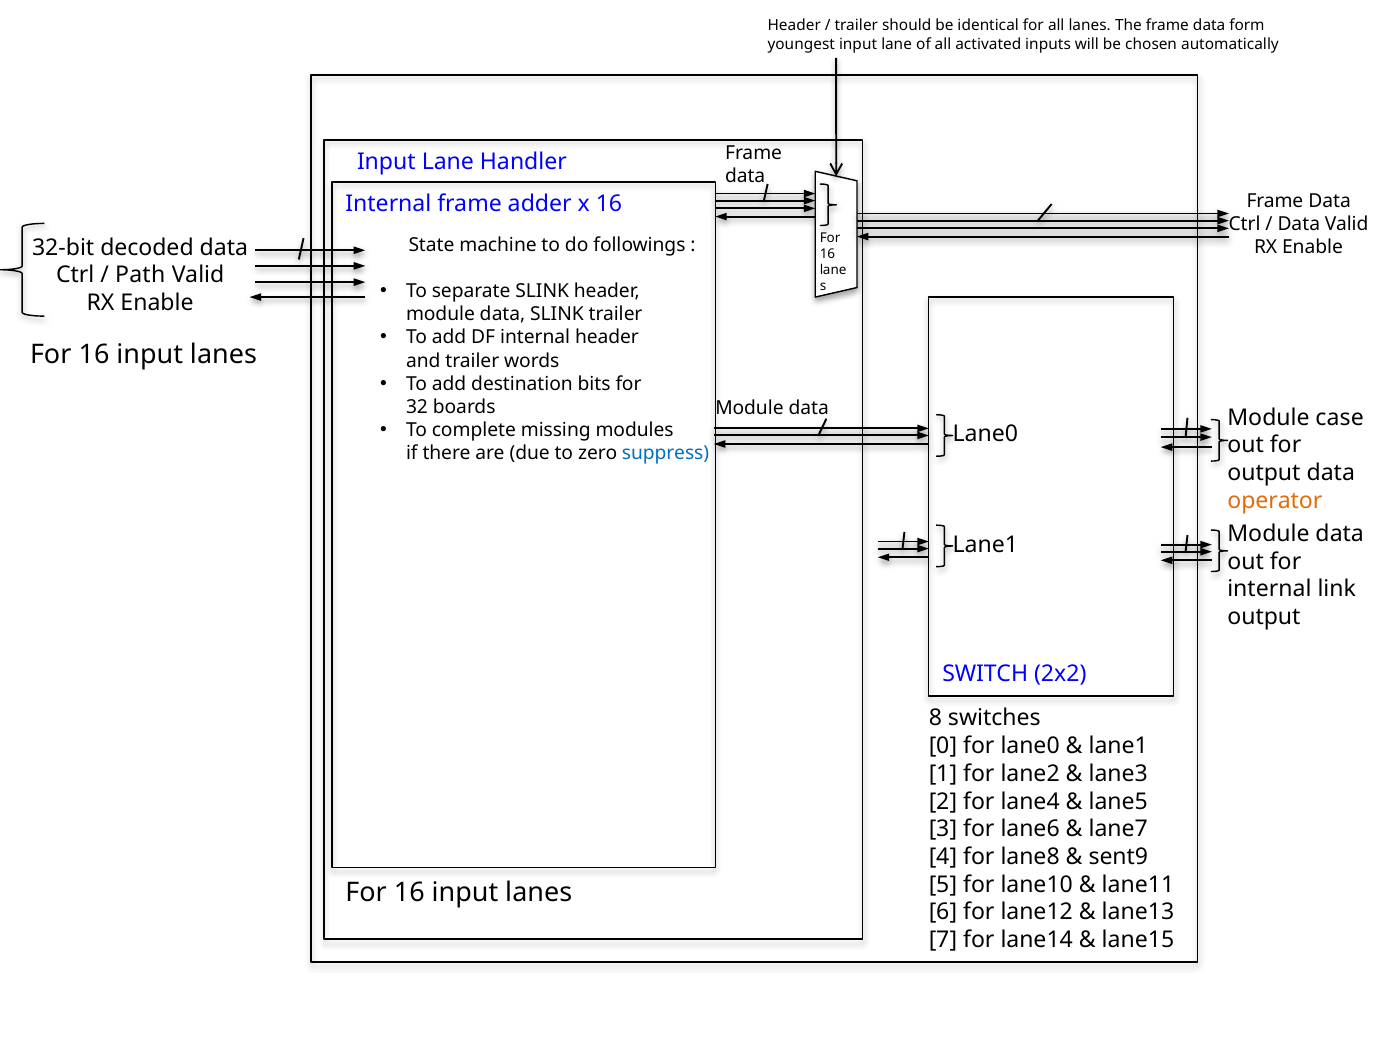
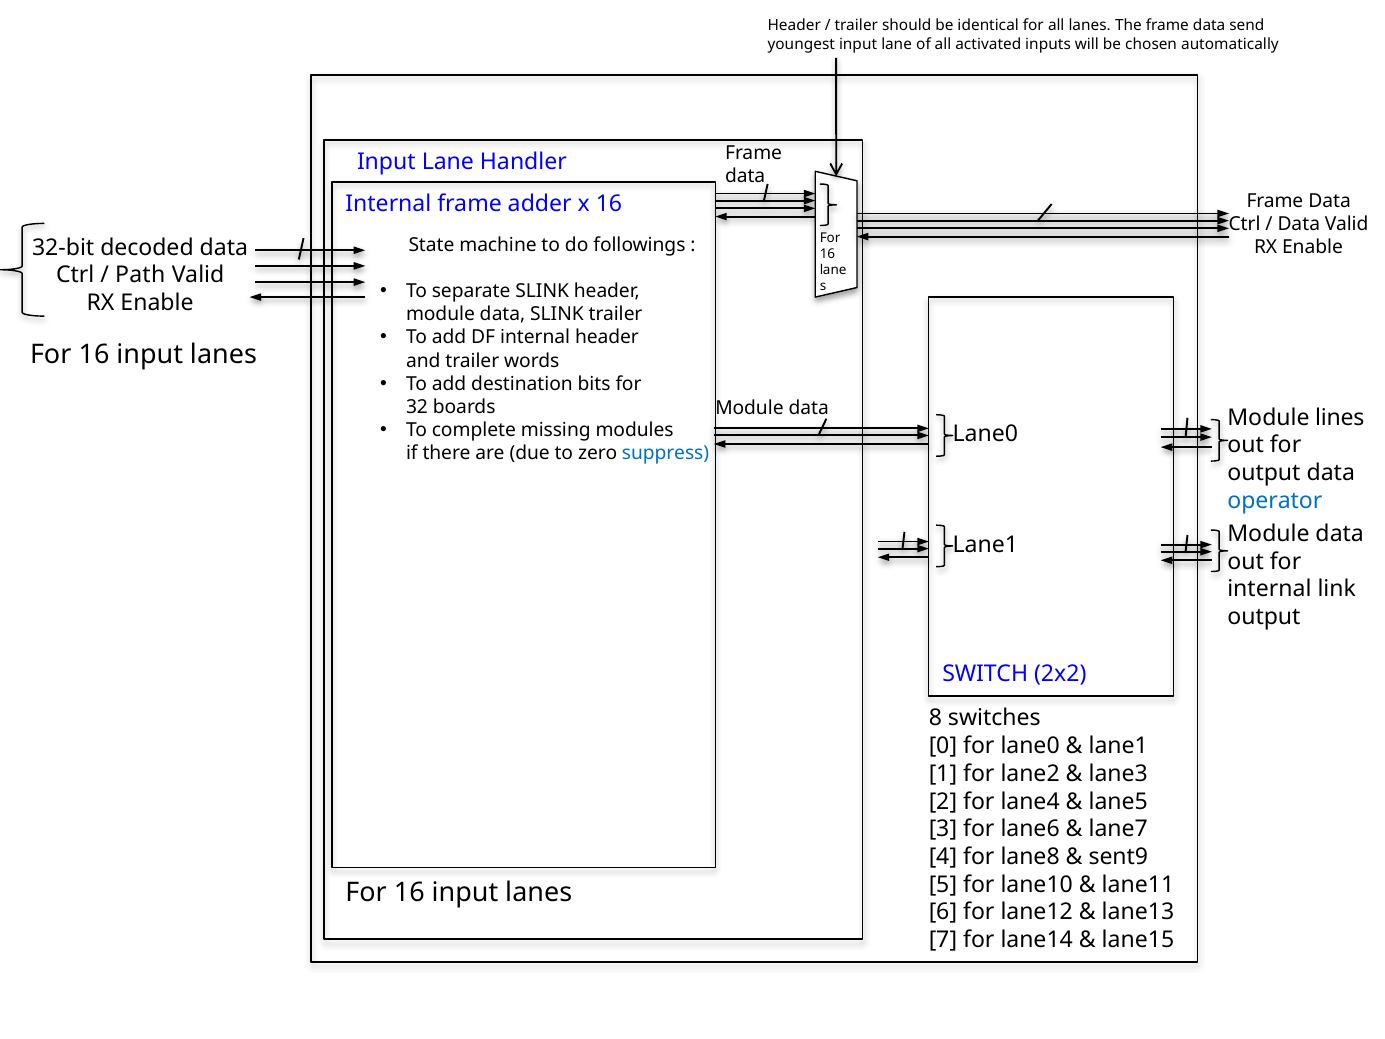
form: form -> send
case: case -> lines
operator colour: orange -> blue
